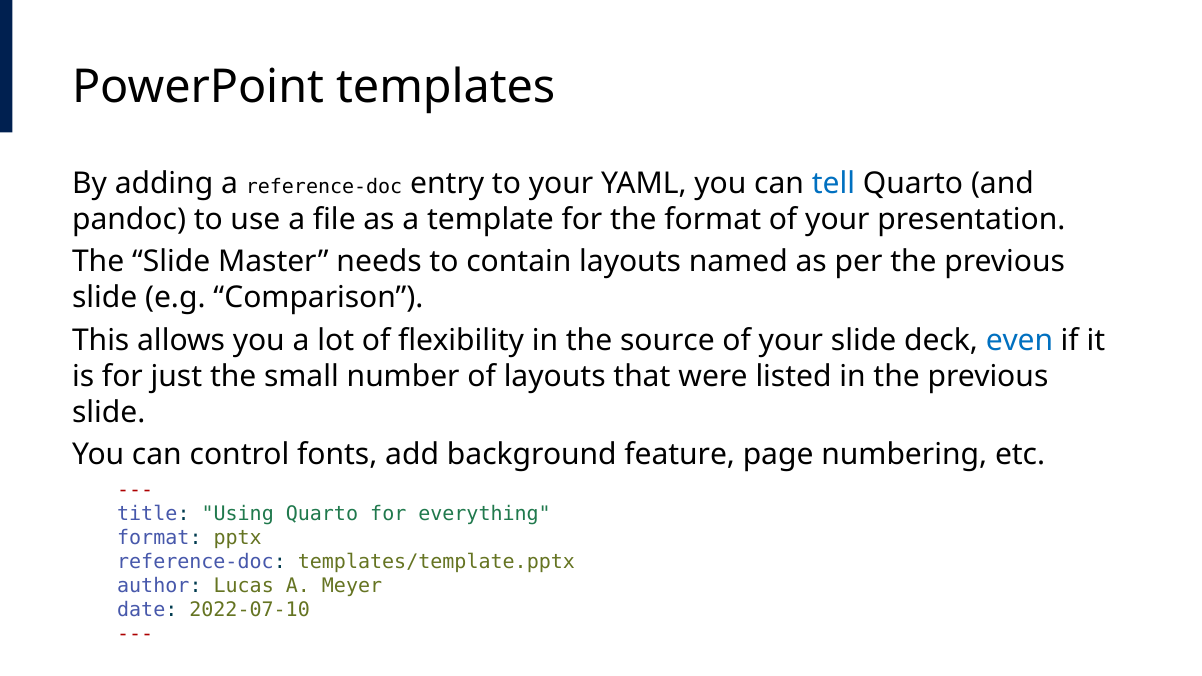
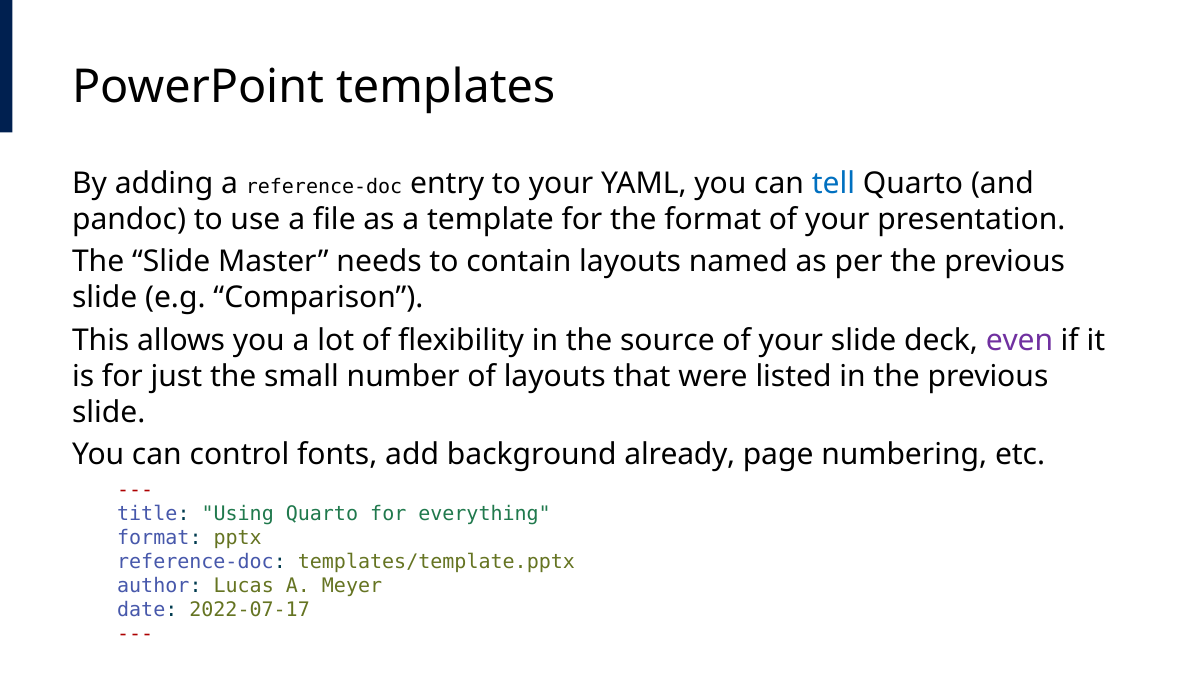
even colour: blue -> purple
feature: feature -> already
2022-07-10: 2022-07-10 -> 2022-07-17
